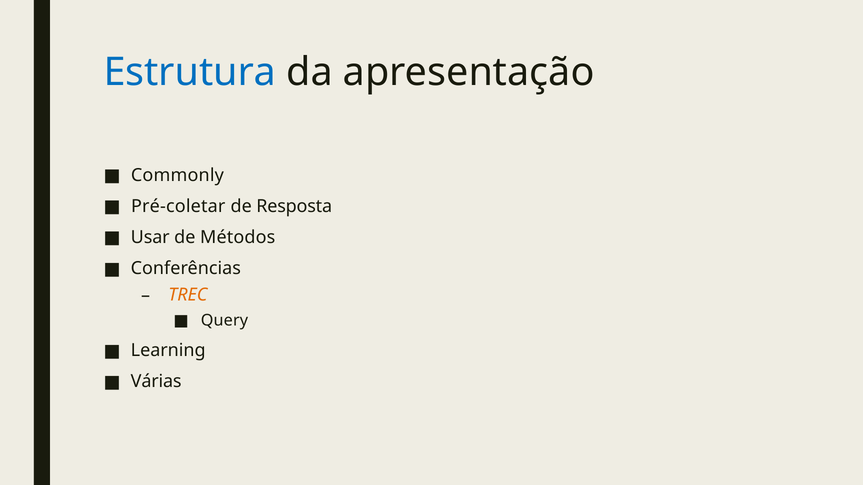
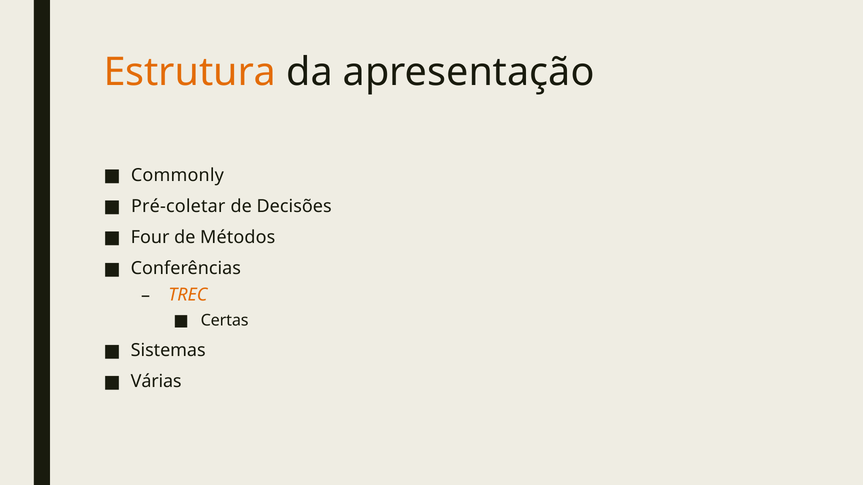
Estrutura colour: blue -> orange
Resposta: Resposta -> Decisões
Usar: Usar -> Four
Query: Query -> Certas
Learning: Learning -> Sistemas
